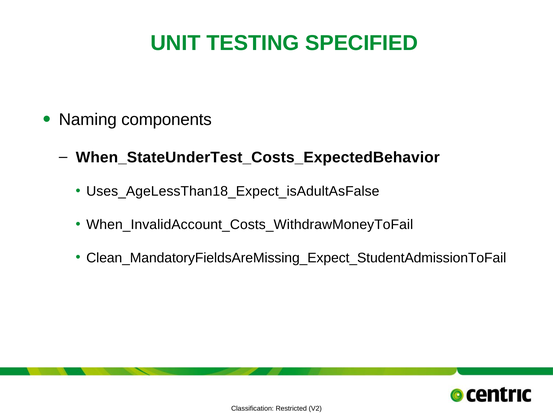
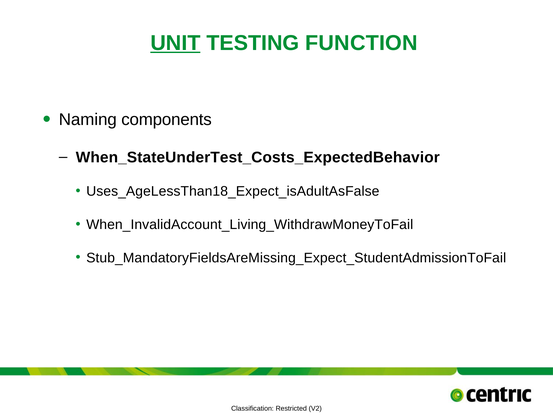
UNIT underline: none -> present
SPECIFIED: SPECIFIED -> FUNCTION
When_InvalidAccount_Costs_WithdrawMoneyToFail: When_InvalidAccount_Costs_WithdrawMoneyToFail -> When_InvalidAccount_Living_WithdrawMoneyToFail
Clean_MandatoryFieldsAreMissing_Expect_StudentAdmissionToFail: Clean_MandatoryFieldsAreMissing_Expect_StudentAdmissionToFail -> Stub_MandatoryFieldsAreMissing_Expect_StudentAdmissionToFail
